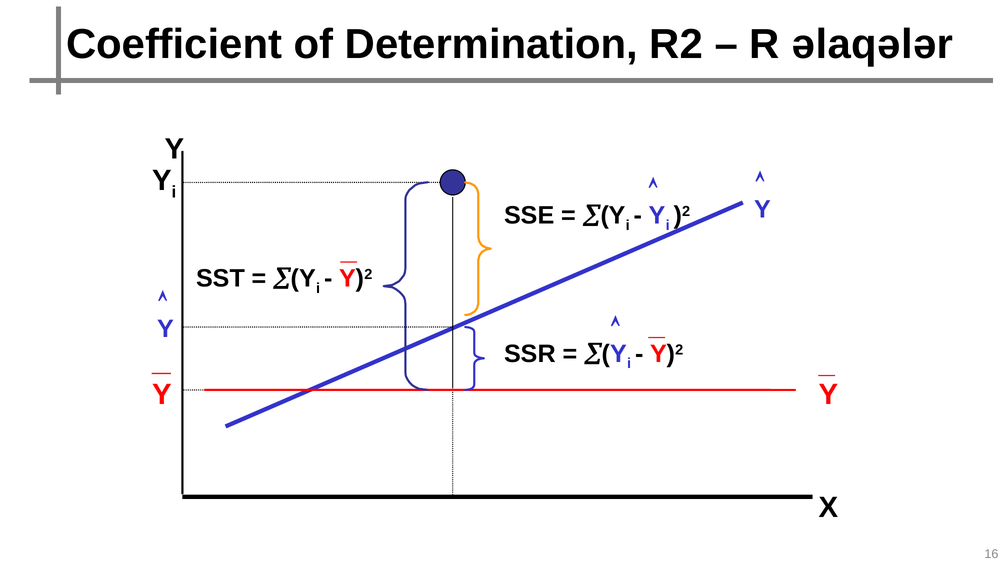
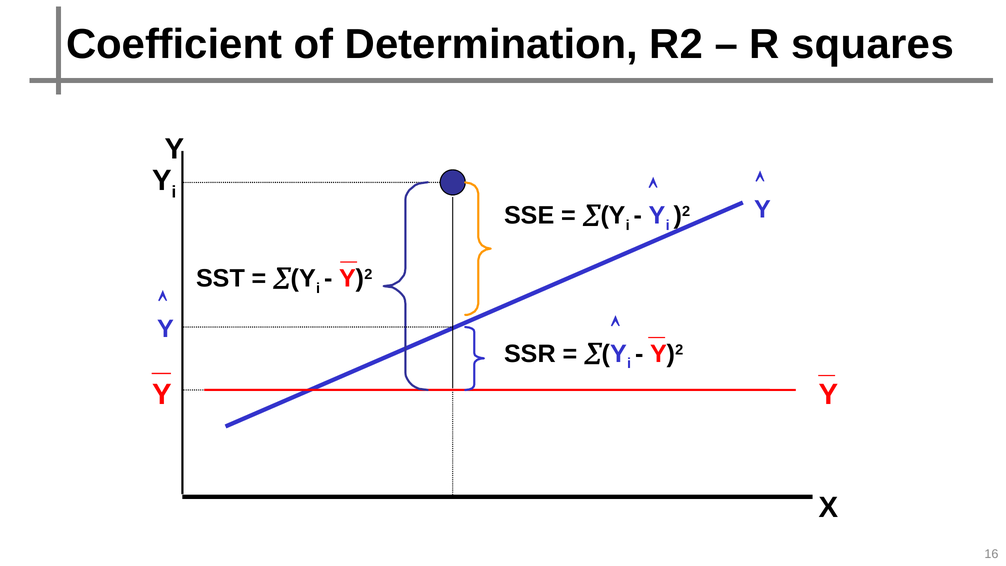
əlaqələr: əlaqələr -> squares
